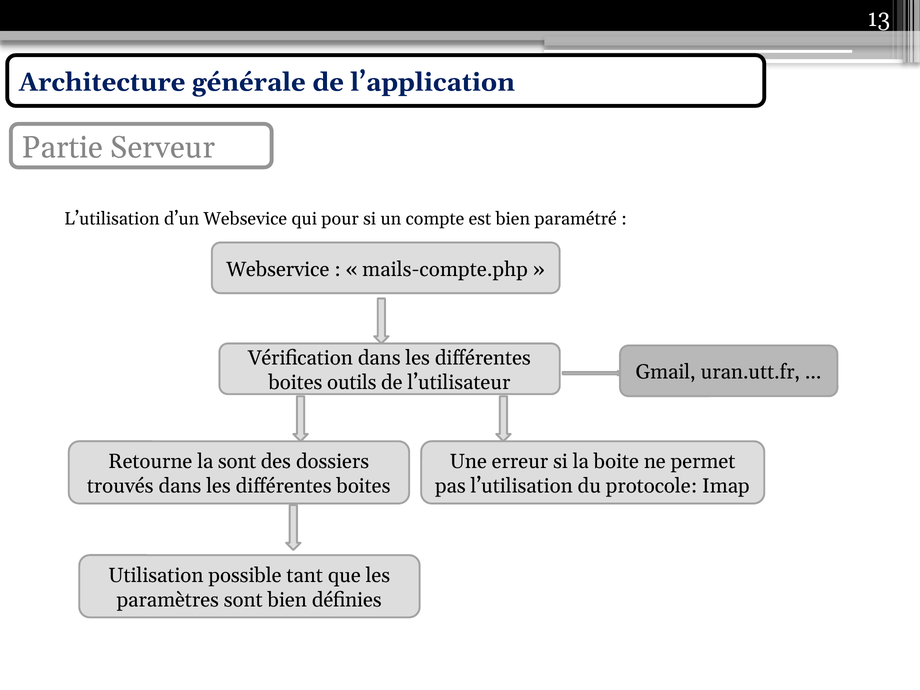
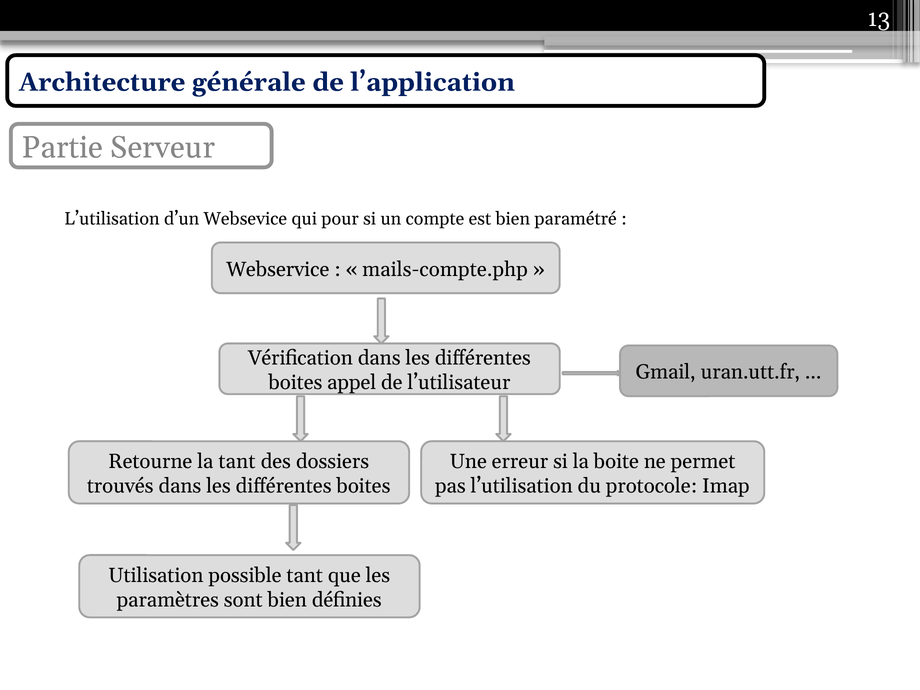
outils: outils -> appel
la sont: sont -> tant
